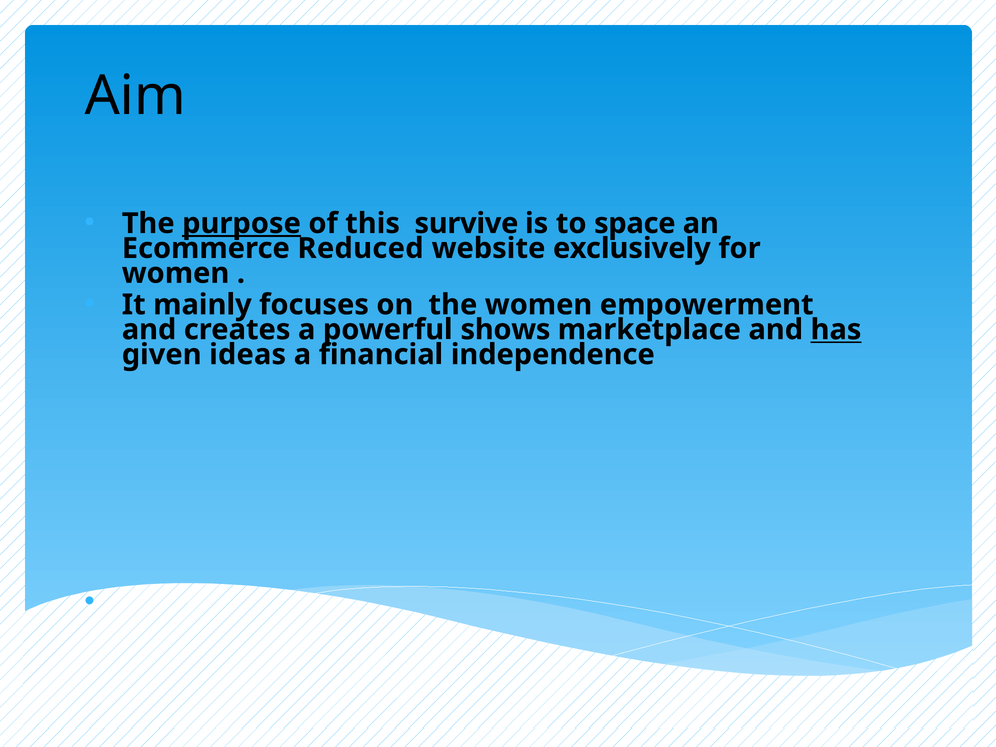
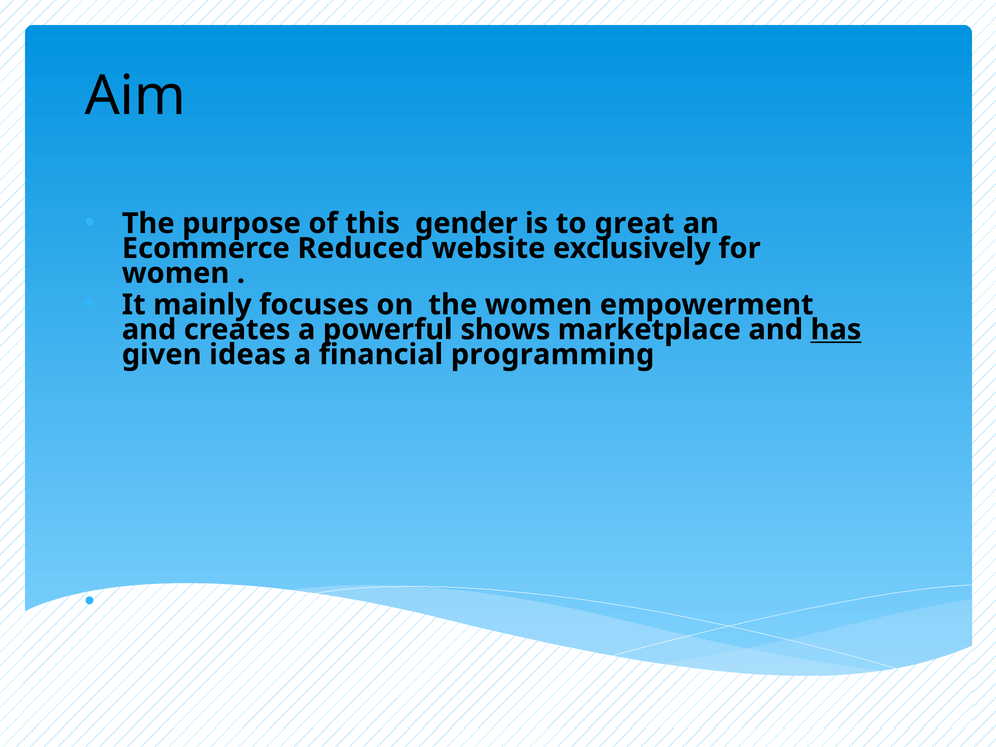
purpose underline: present -> none
survive: survive -> gender
space: space -> great
independence: independence -> programming
